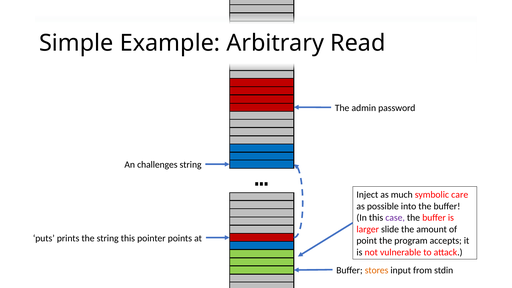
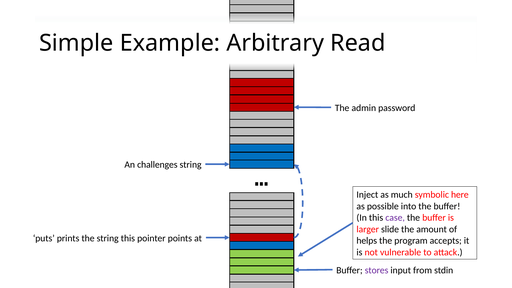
care: care -> here
point: point -> helps
stores colour: orange -> purple
